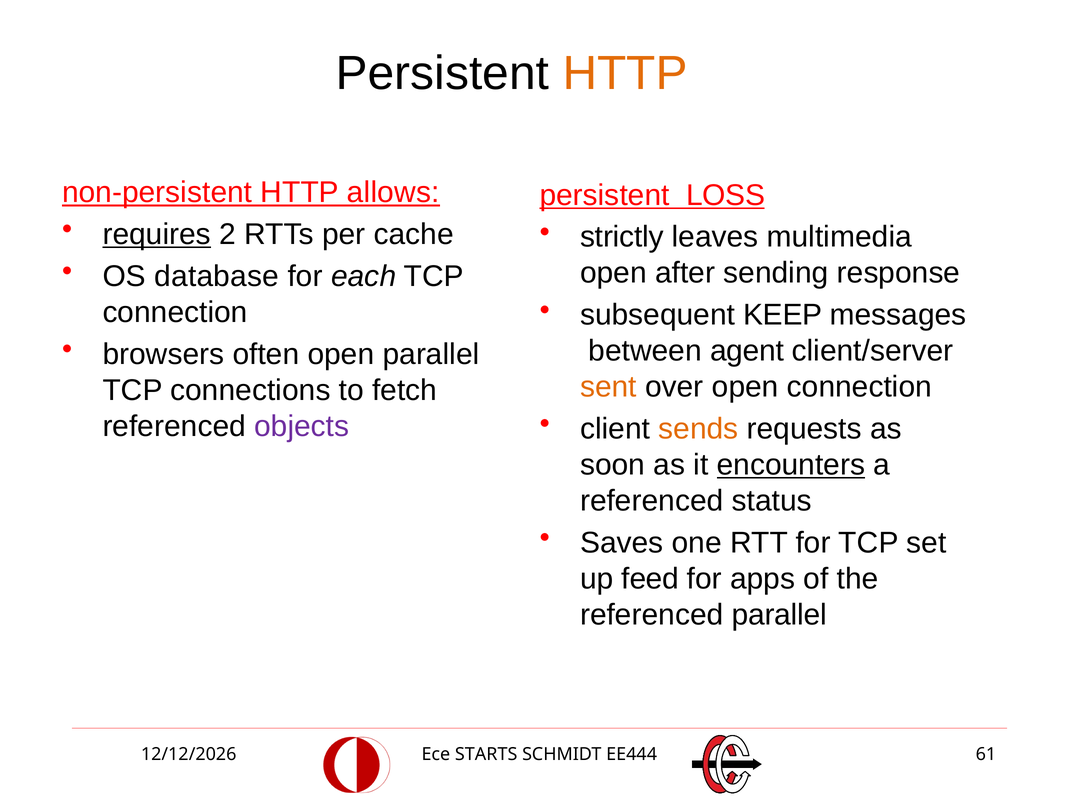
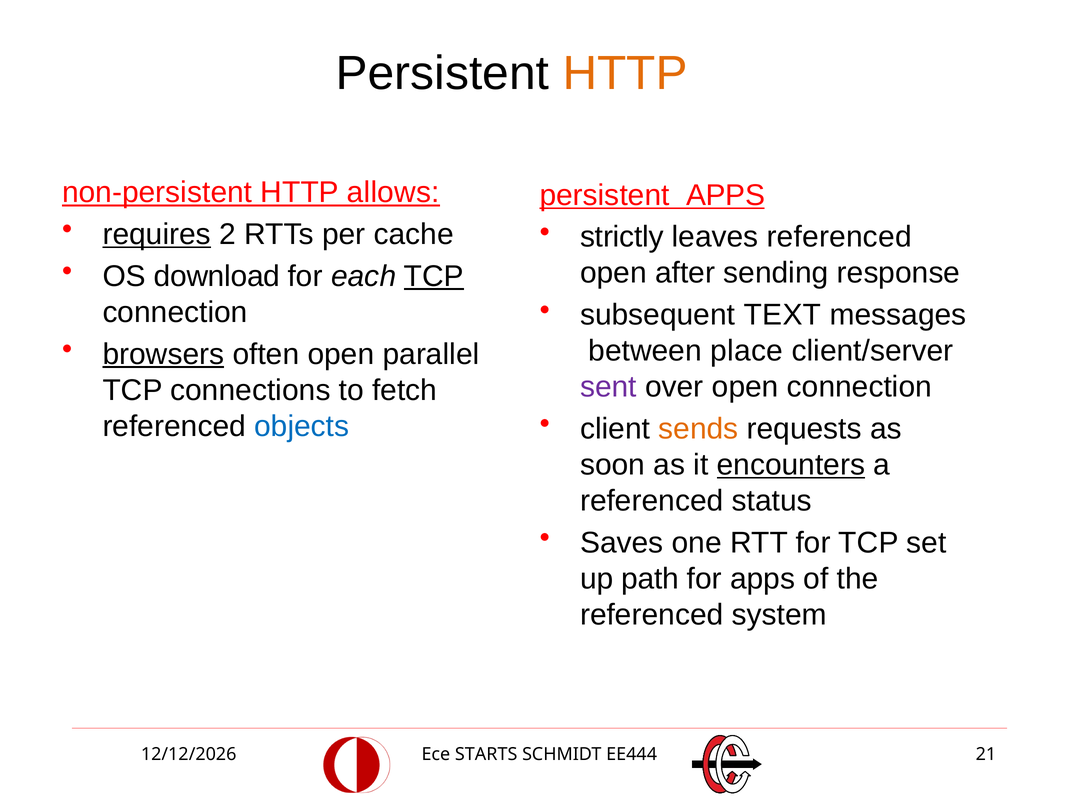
persistent LOSS: LOSS -> APPS
leaves multimedia: multimedia -> referenced
database: database -> download
TCP at (434, 276) underline: none -> present
KEEP: KEEP -> TEXT
agent: agent -> place
browsers underline: none -> present
sent colour: orange -> purple
objects colour: purple -> blue
feed: feed -> path
referenced parallel: parallel -> system
61: 61 -> 21
